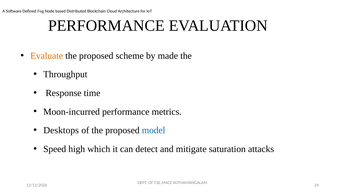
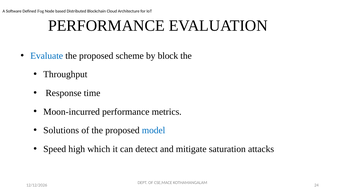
Evaluate colour: orange -> blue
made: made -> block
Desktops: Desktops -> Solutions
